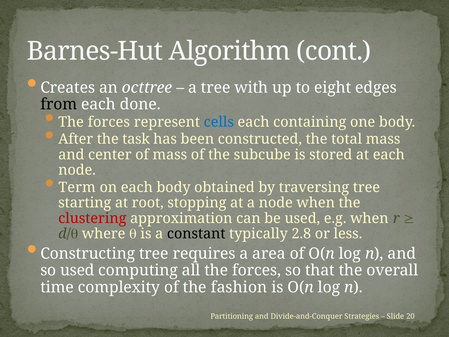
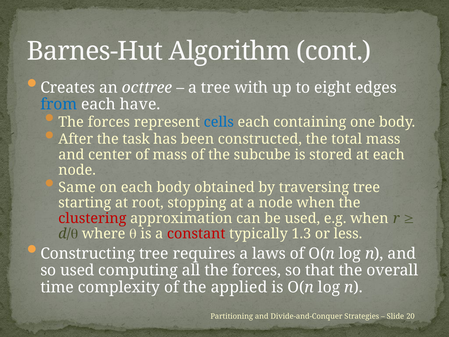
from colour: black -> blue
done: done -> have
Term: Term -> Same
constant colour: black -> red
2.8: 2.8 -> 1.3
area: area -> laws
fashion: fashion -> applied
